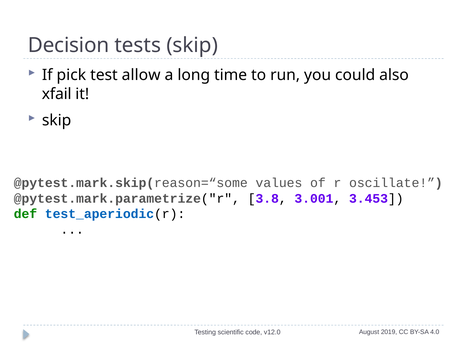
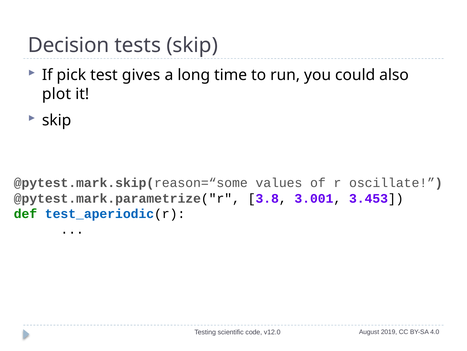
allow: allow -> gives
xfail: xfail -> plot
